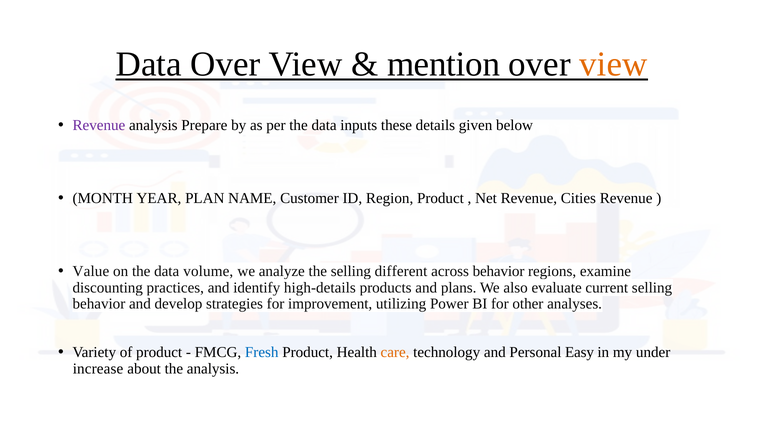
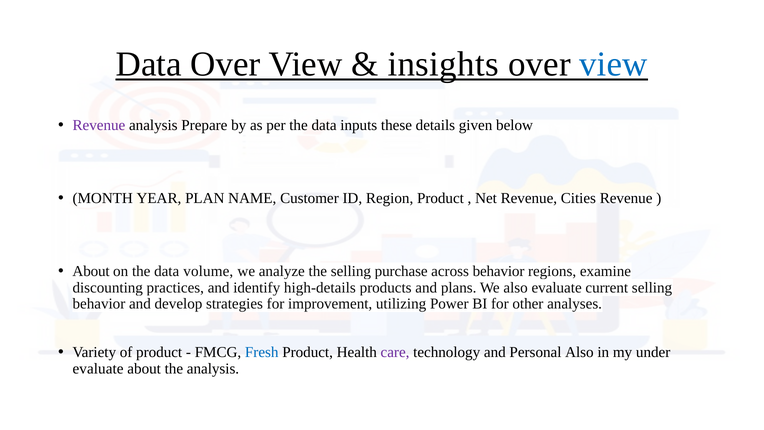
mention: mention -> insights
view at (613, 64) colour: orange -> blue
Value at (91, 271): Value -> About
different: different -> purchase
care colour: orange -> purple
Personal Easy: Easy -> Also
increase at (98, 369): increase -> evaluate
